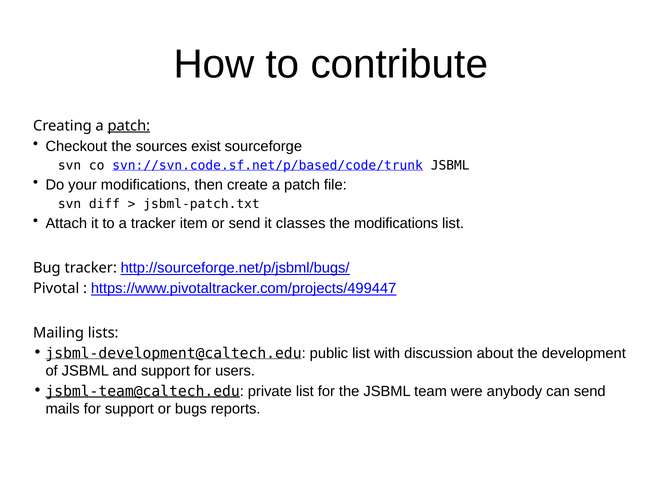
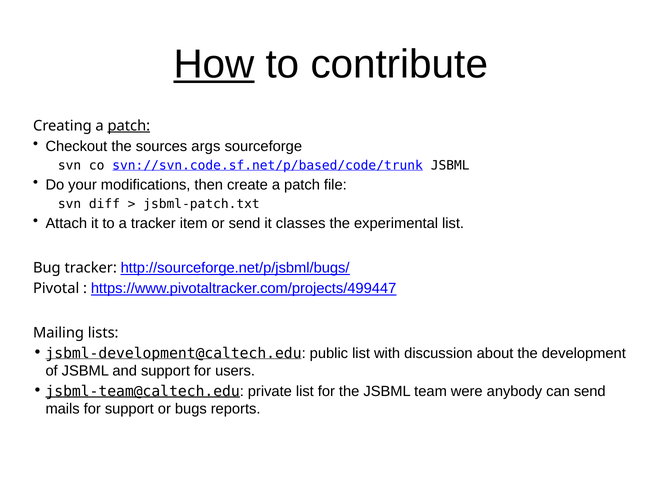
How underline: none -> present
exist: exist -> args
the modifications: modifications -> experimental
